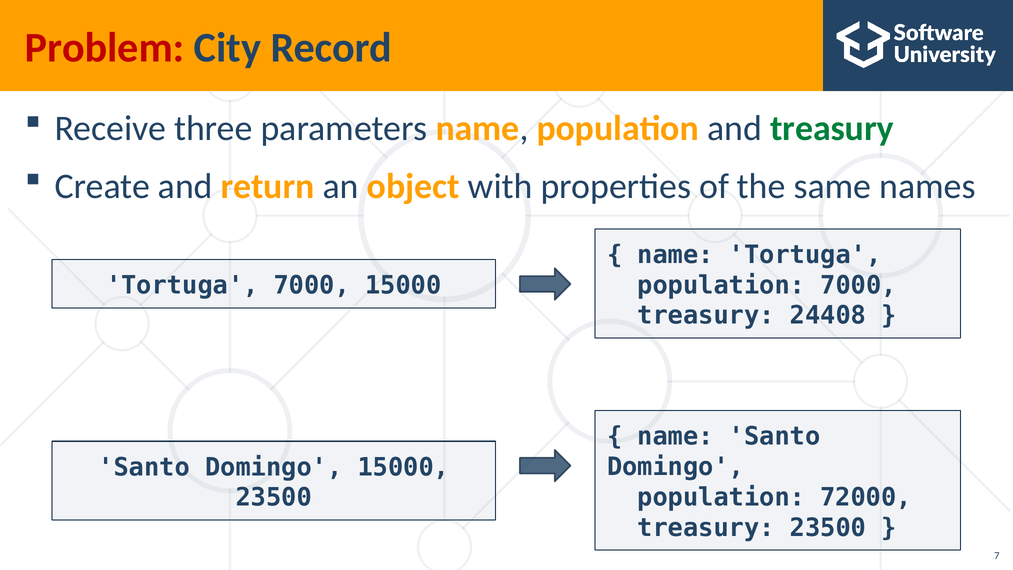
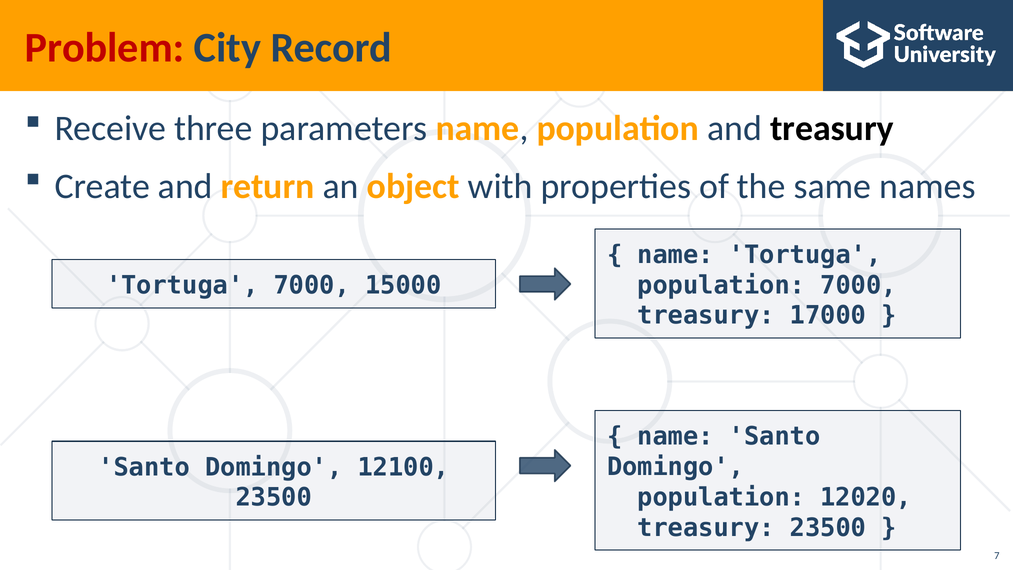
treasury at (832, 129) colour: green -> black
24408: 24408 -> 17000
Domingo 15000: 15000 -> 12100
72000: 72000 -> 12020
